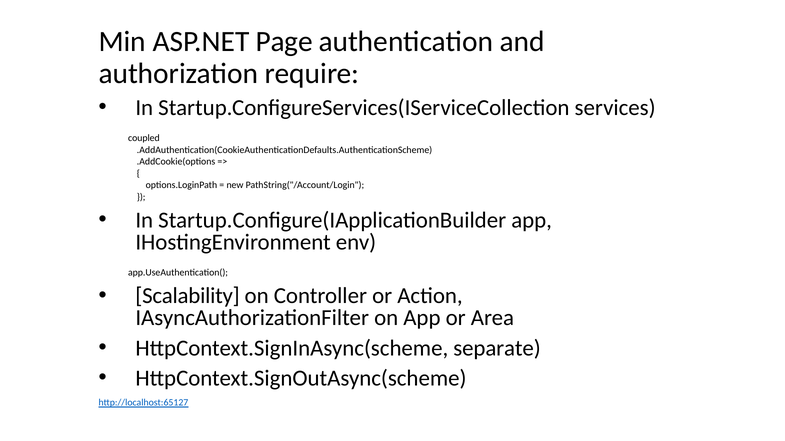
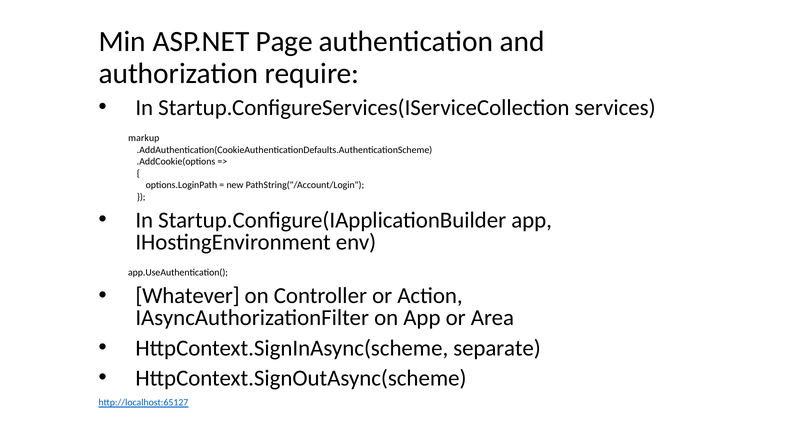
coupled: coupled -> markup
Scalability: Scalability -> Whatever
